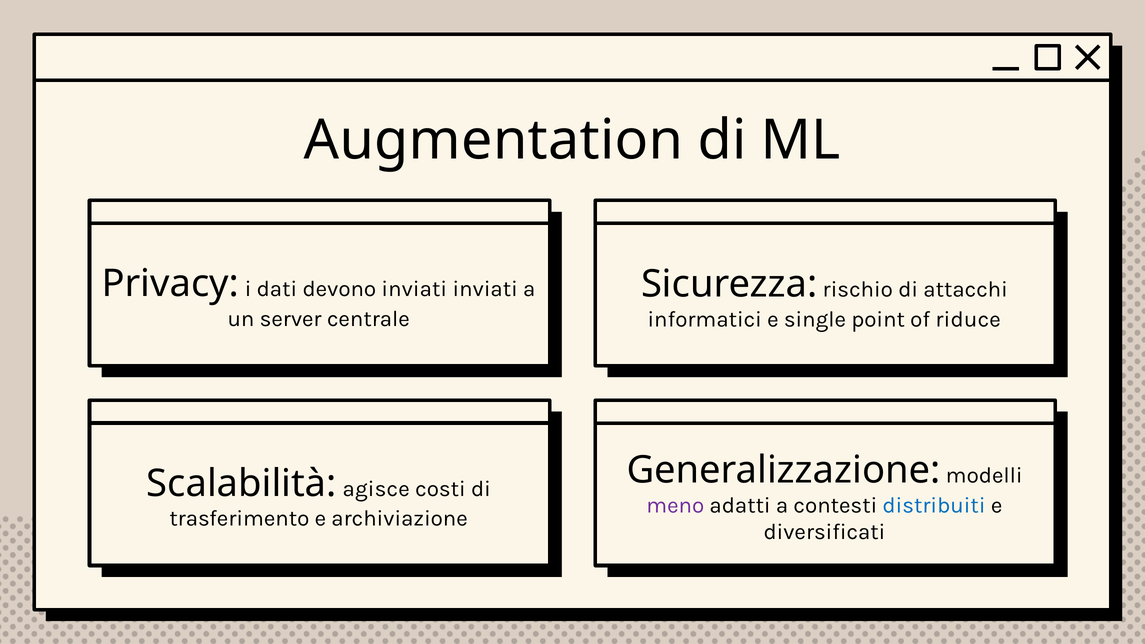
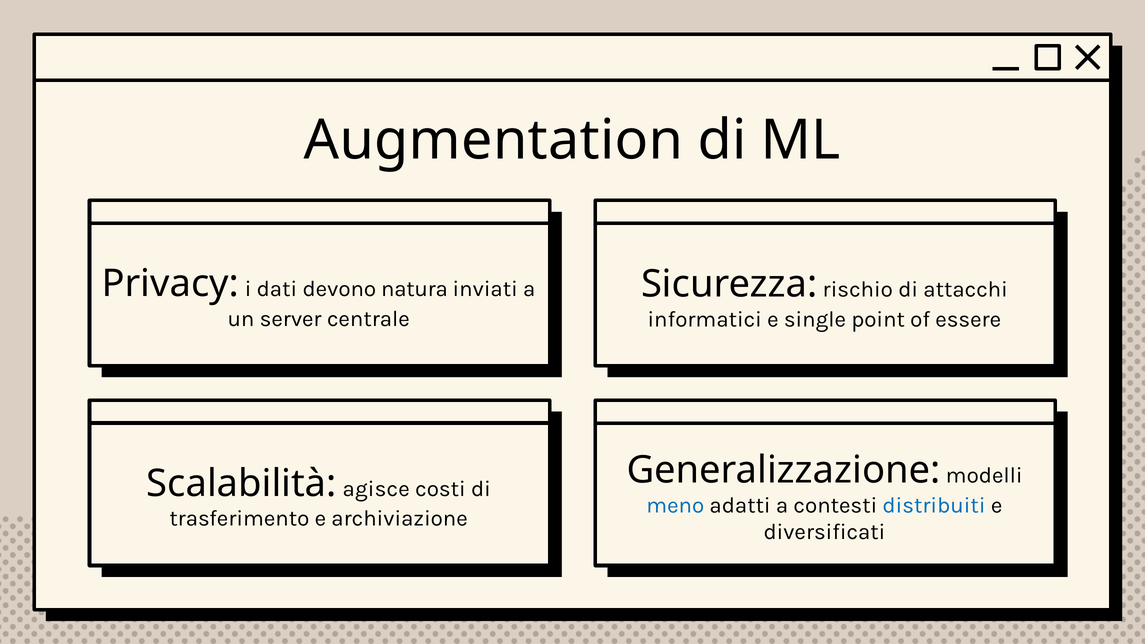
devono inviati: inviati -> natura
riduce: riduce -> essere
meno colour: purple -> blue
